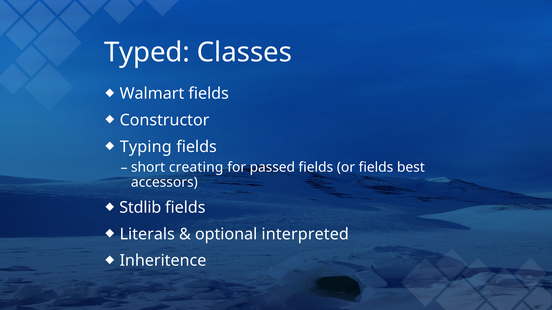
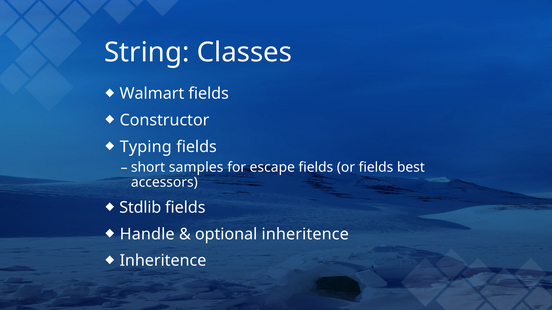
Typed: Typed -> String
creating: creating -> samples
passed: passed -> escape
Literals: Literals -> Handle
optional interpreted: interpreted -> inheritence
